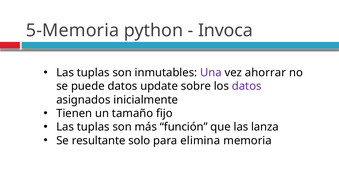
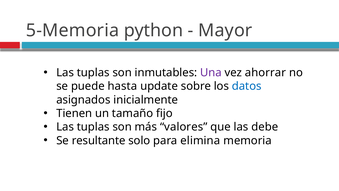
Invoca: Invoca -> Mayor
puede datos: datos -> hasta
datos at (247, 86) colour: purple -> blue
función: función -> valores
lanza: lanza -> debe
